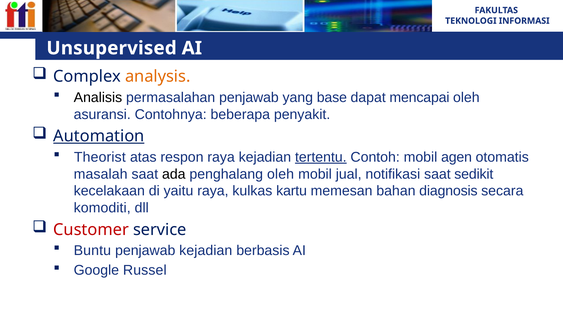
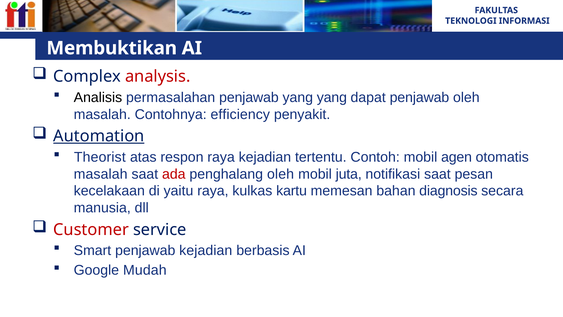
Unsupervised: Unsupervised -> Membuktikan
analysis colour: orange -> red
yang base: base -> yang
dapat mencapai: mencapai -> penjawab
asuransi at (102, 114): asuransi -> masalah
beberapa: beberapa -> efficiency
tertentu underline: present -> none
ada colour: black -> red
jual: jual -> juta
sedikit: sedikit -> pesan
komoditi: komoditi -> manusia
Buntu: Buntu -> Smart
Russel: Russel -> Mudah
